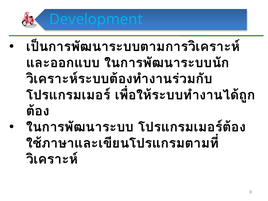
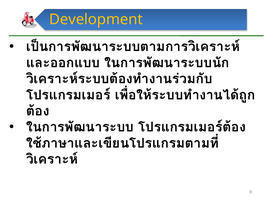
Development colour: light blue -> yellow
